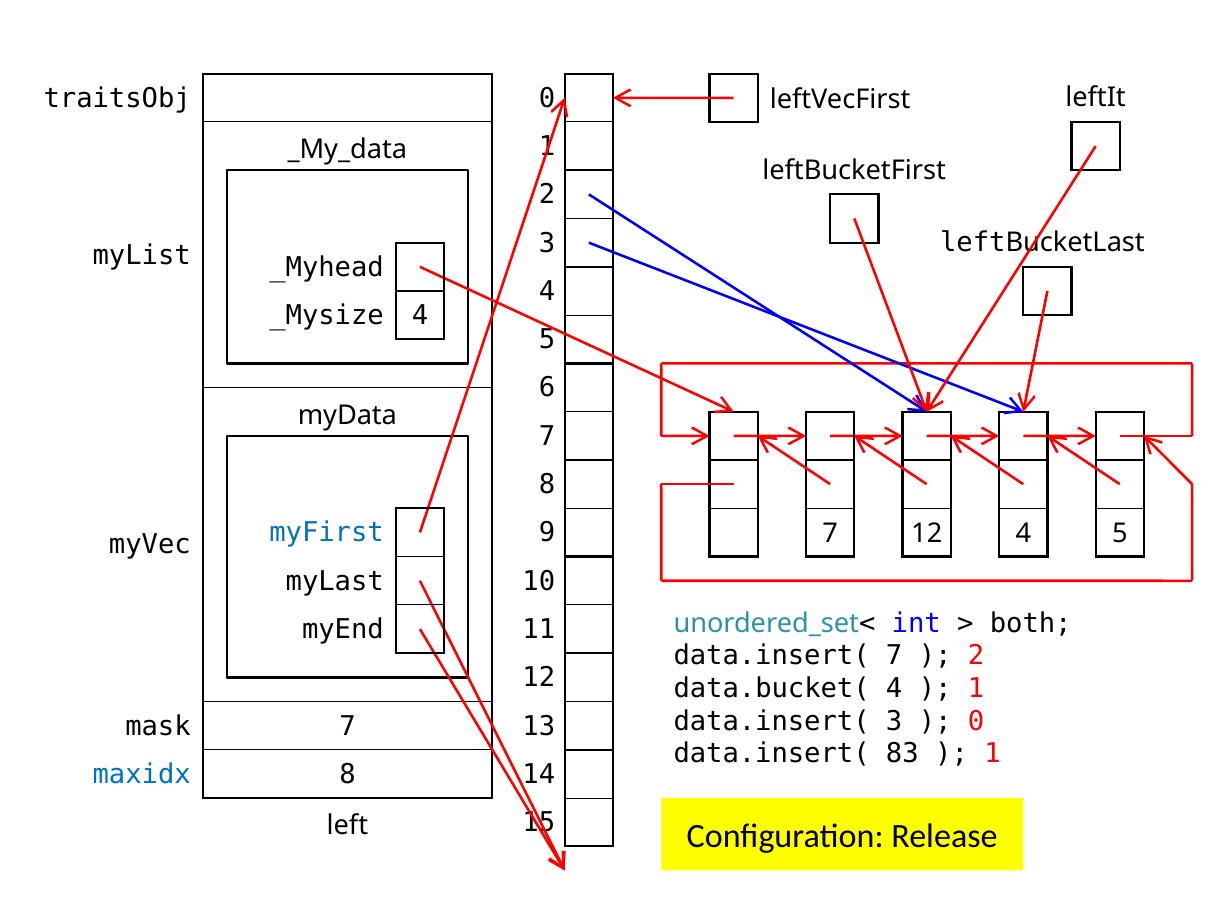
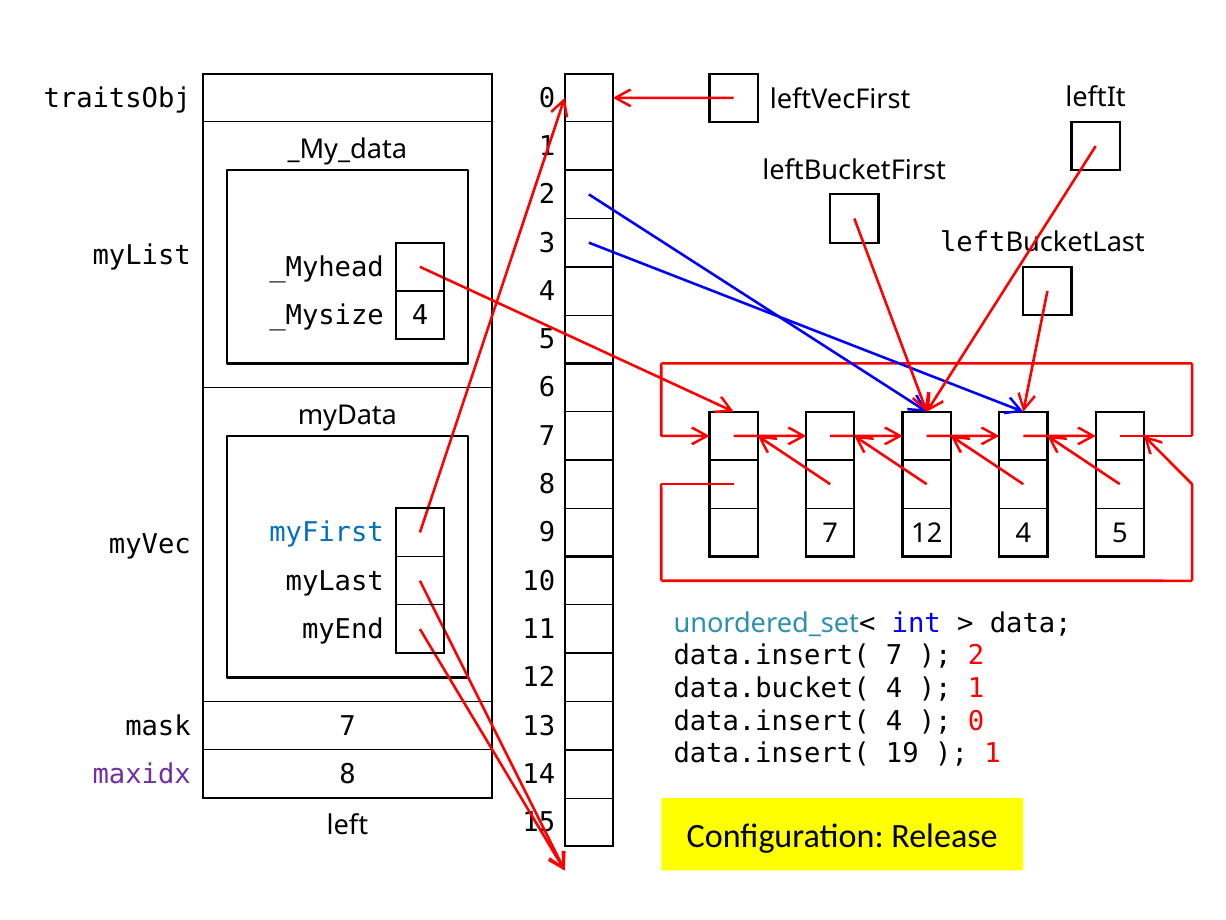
both: both -> data
data.insert( 3: 3 -> 4
83: 83 -> 19
maxidx colour: blue -> purple
